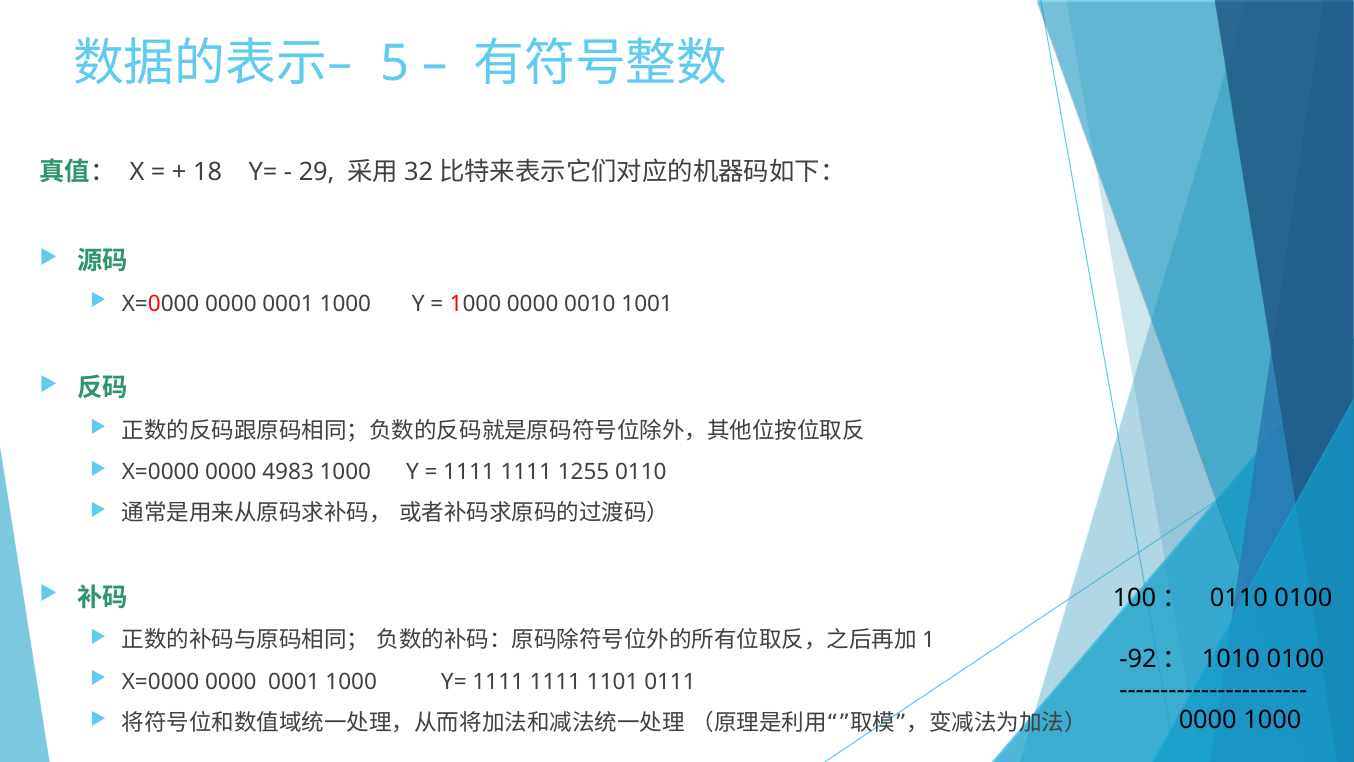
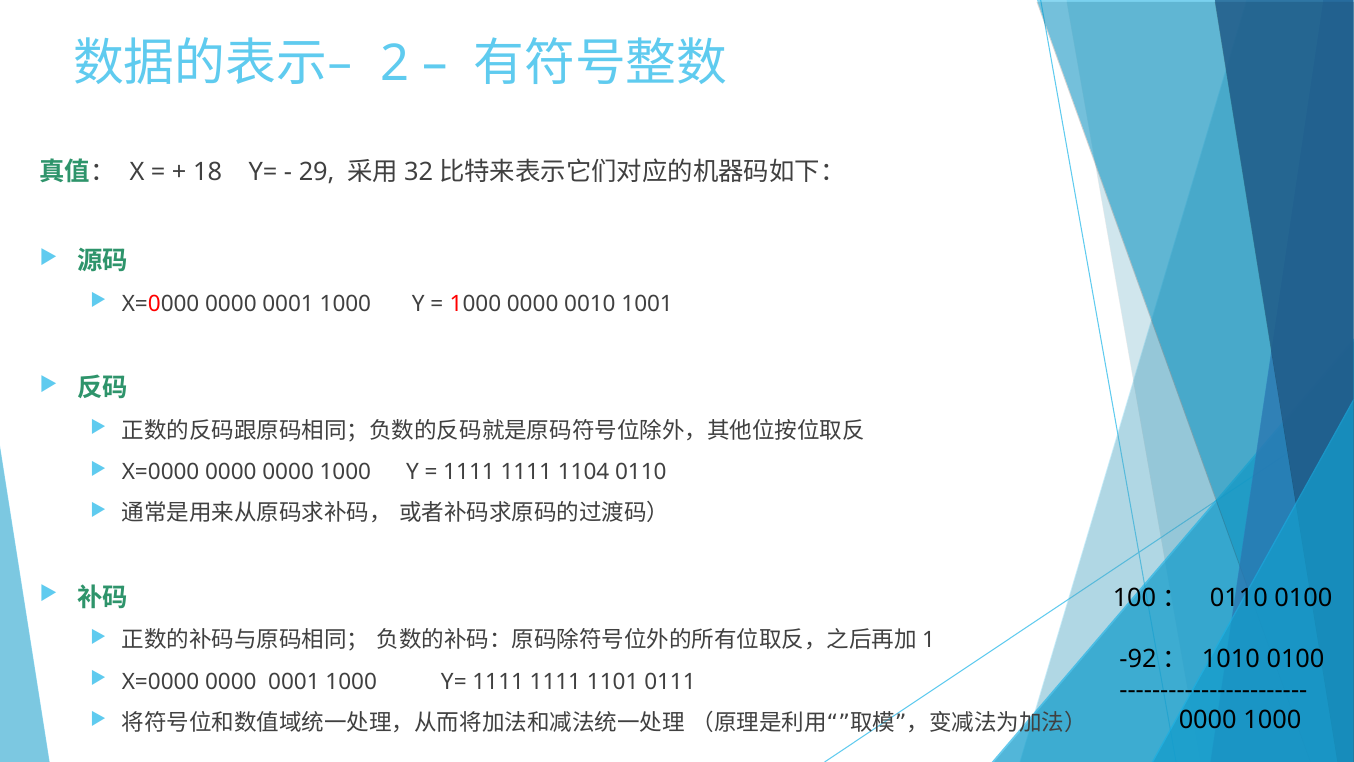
5: 5 -> 2
0000 4983: 4983 -> 0000
1255: 1255 -> 1104
